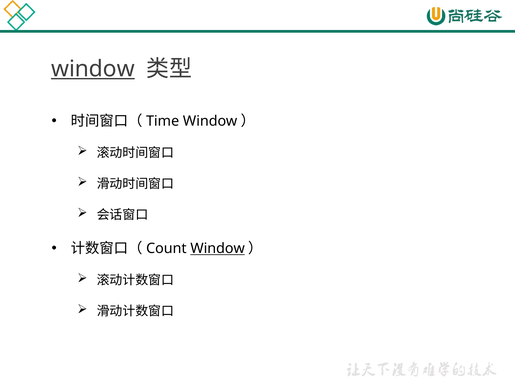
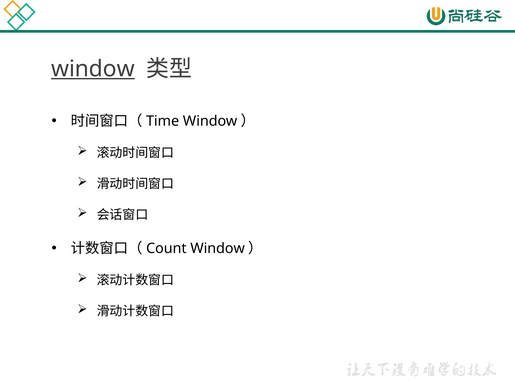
Window at (218, 248) underline: present -> none
